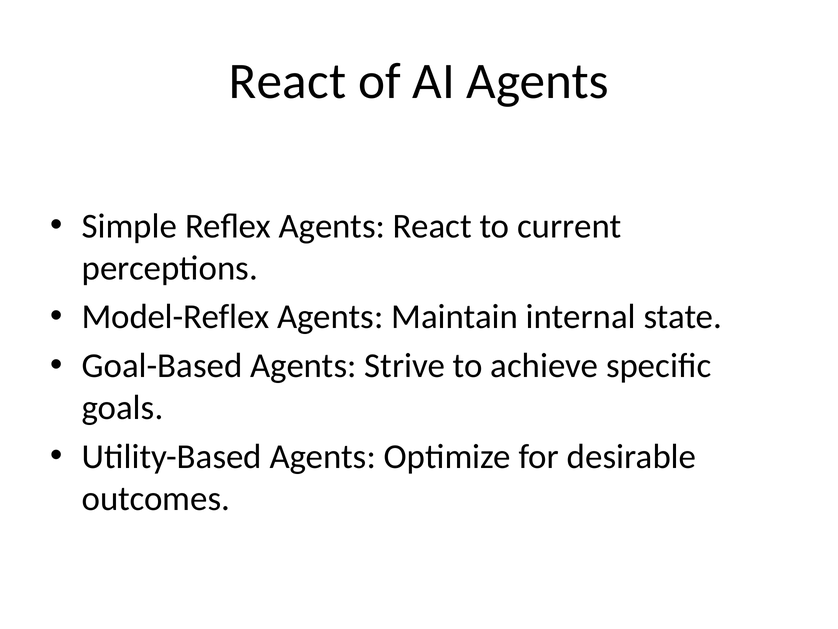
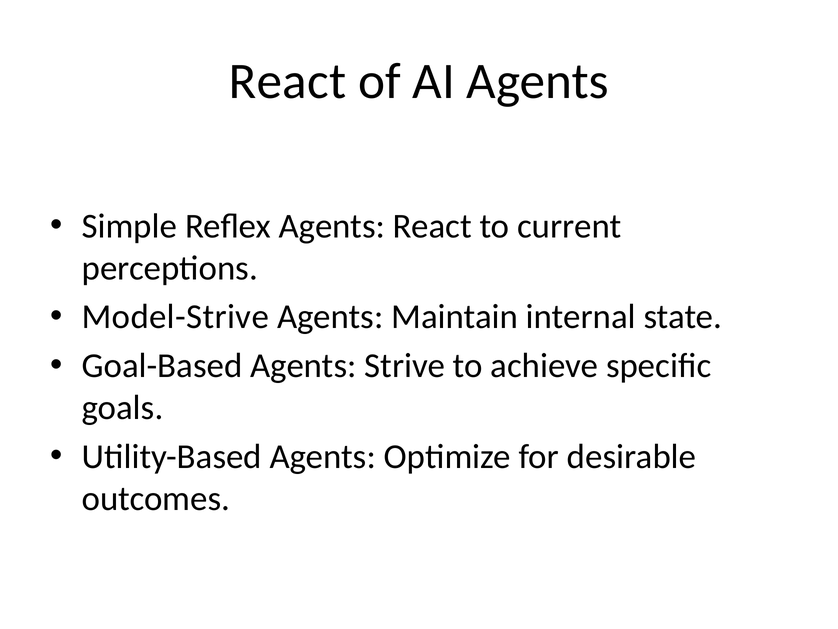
Model-Reflex: Model-Reflex -> Model-Strive
